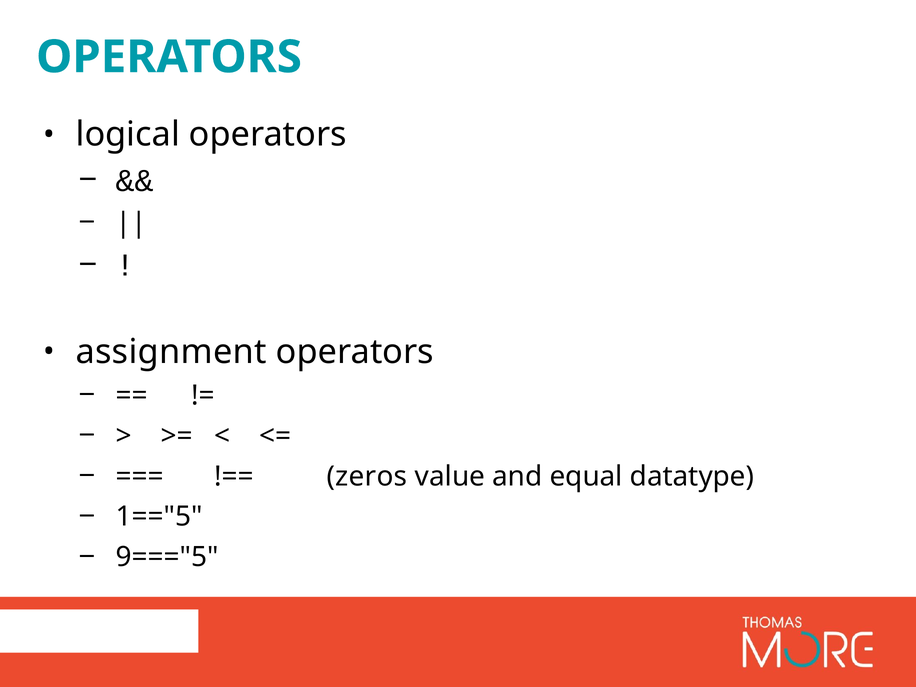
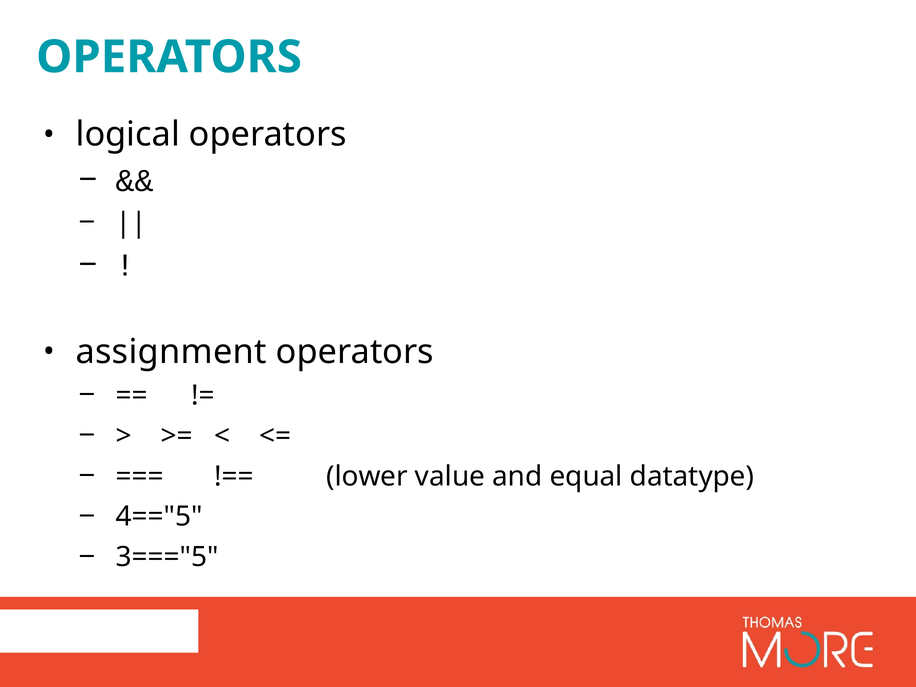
zeros: zeros -> lower
1=="5: 1=="5 -> 4=="5
9==="5: 9==="5 -> 3==="5
